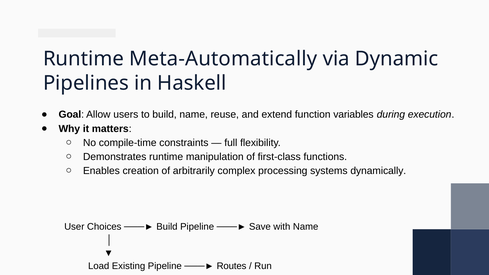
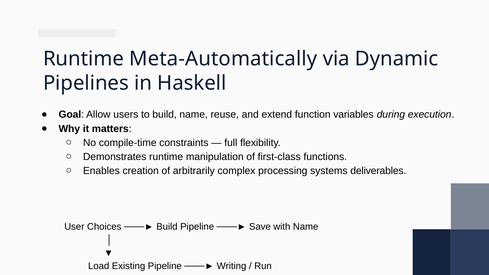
dynamically: dynamically -> deliverables
Routes: Routes -> Writing
